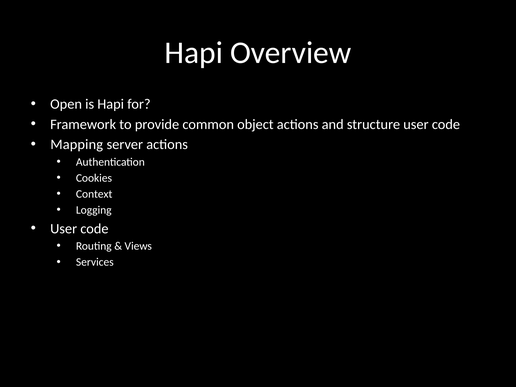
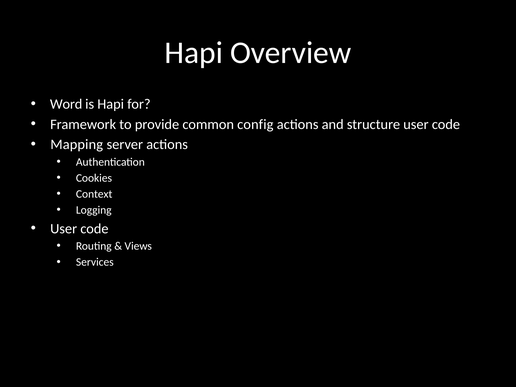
Open: Open -> Word
object: object -> config
